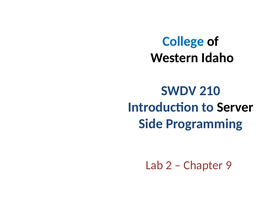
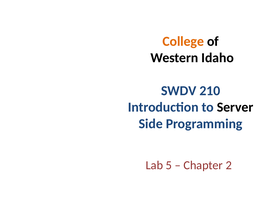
College colour: blue -> orange
2: 2 -> 5
9: 9 -> 2
